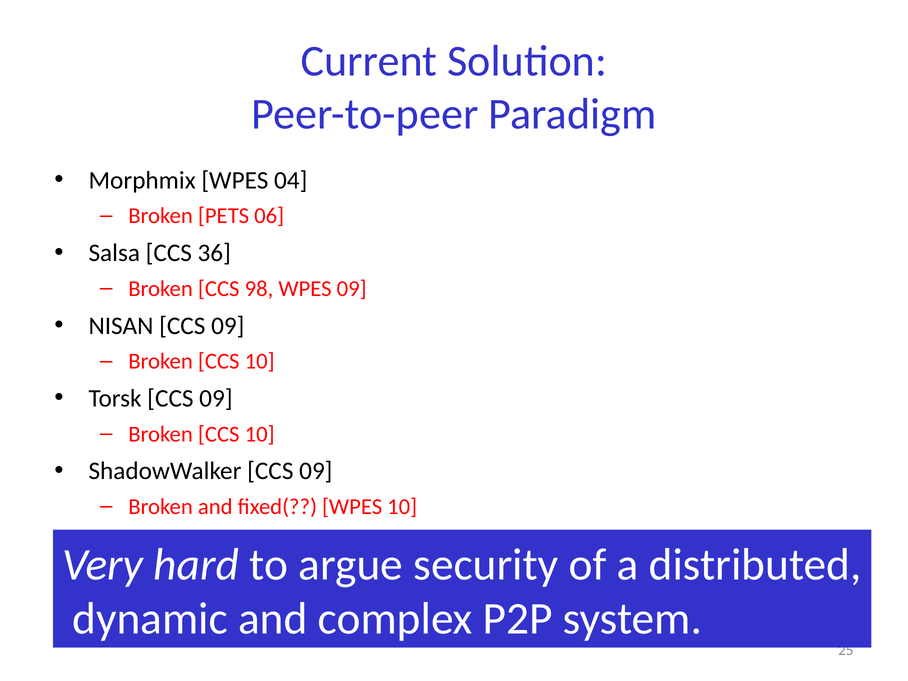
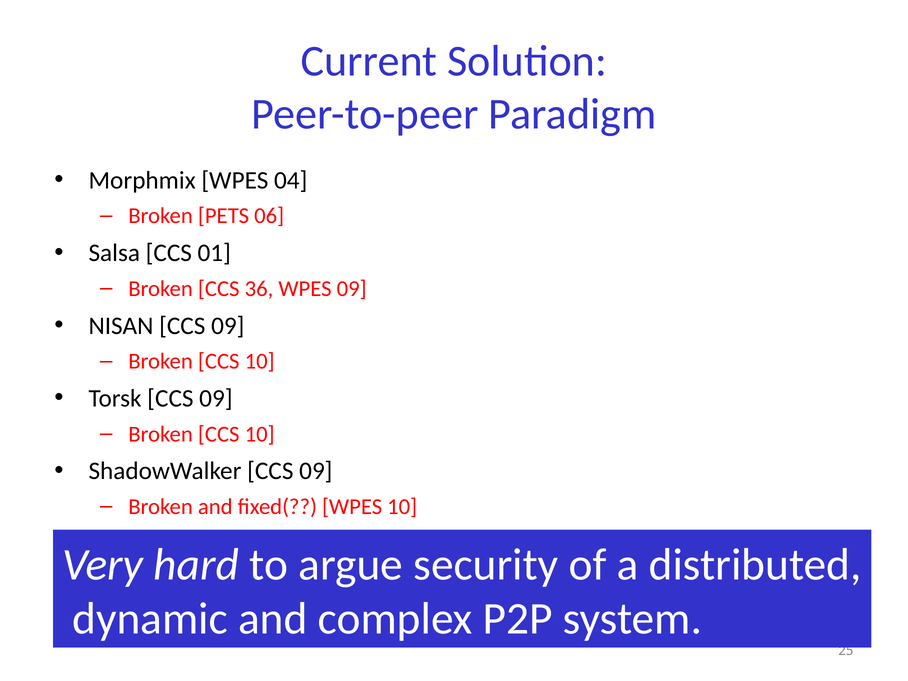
36: 36 -> 01
98: 98 -> 36
